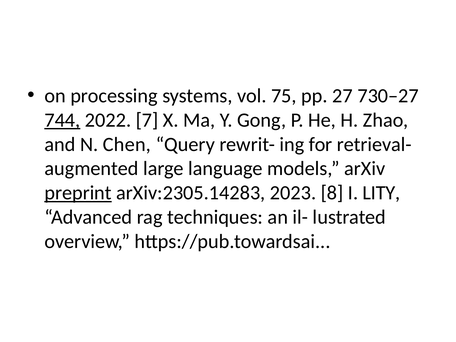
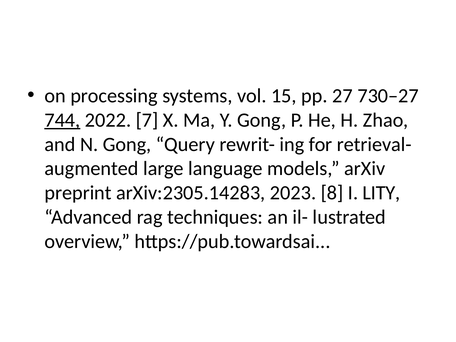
75: 75 -> 15
N Chen: Chen -> Gong
preprint underline: present -> none
